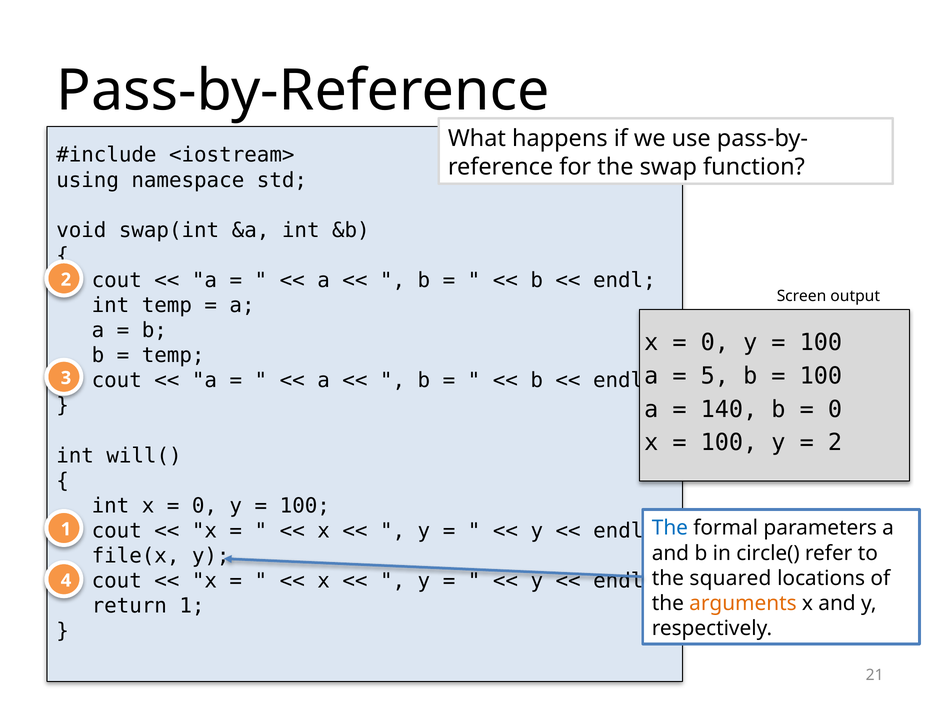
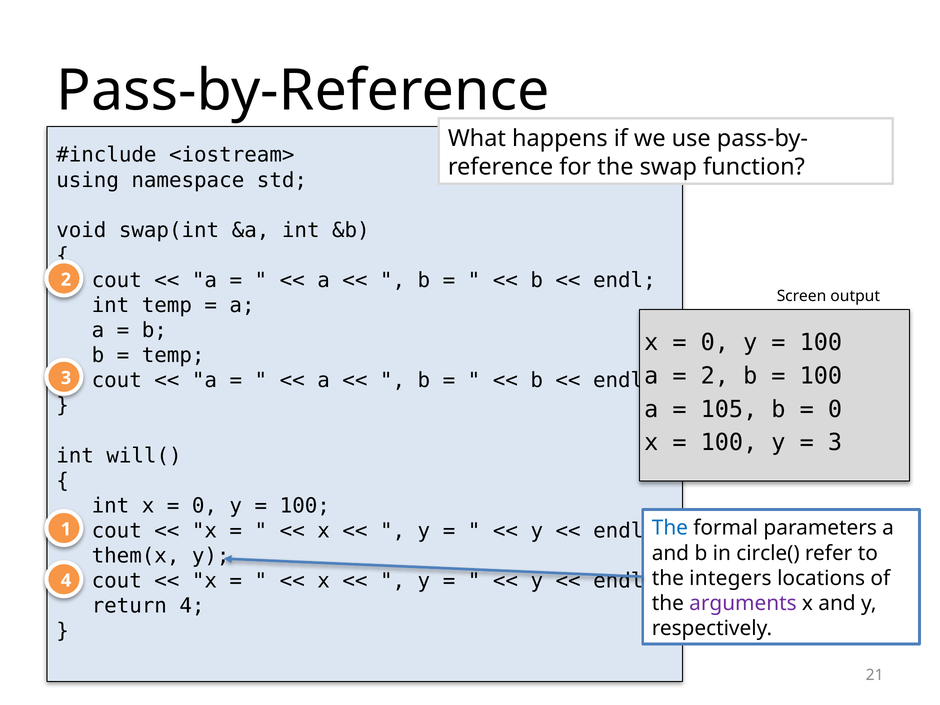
5 at (715, 376): 5 -> 2
140: 140 -> 105
2 at (835, 443): 2 -> 3
file(x: file(x -> them(x
squared: squared -> integers
return 1: 1 -> 4
arguments colour: orange -> purple
